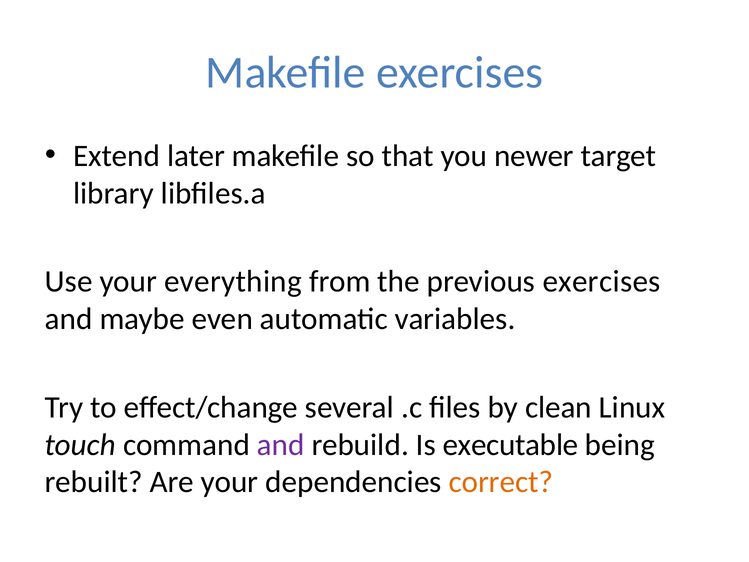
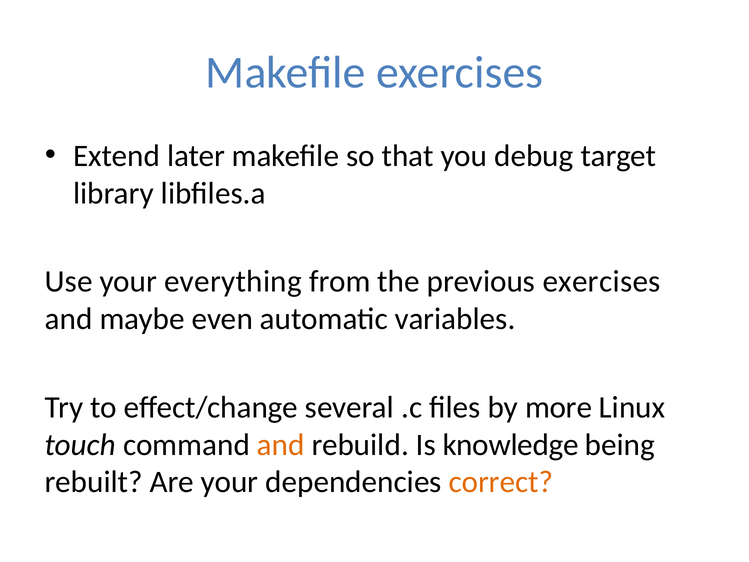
newer: newer -> debug
clean: clean -> more
and at (281, 445) colour: purple -> orange
executable: executable -> knowledge
